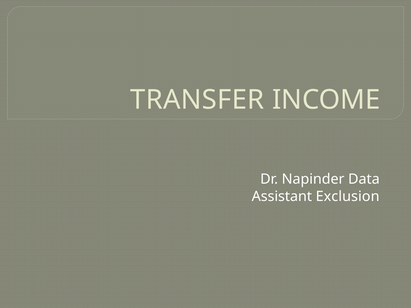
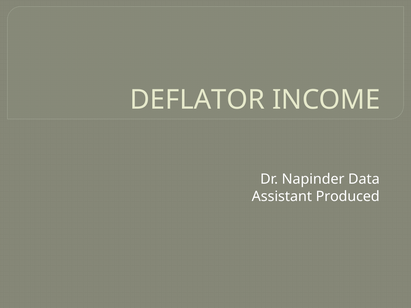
TRANSFER: TRANSFER -> DEFLATOR
Exclusion: Exclusion -> Produced
